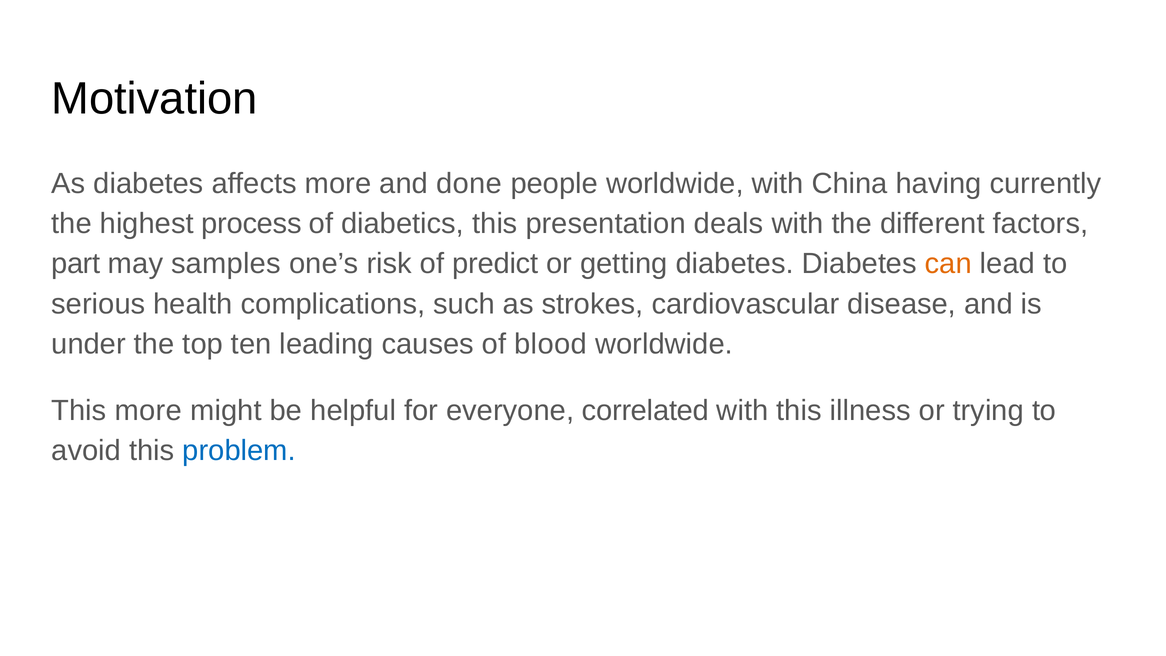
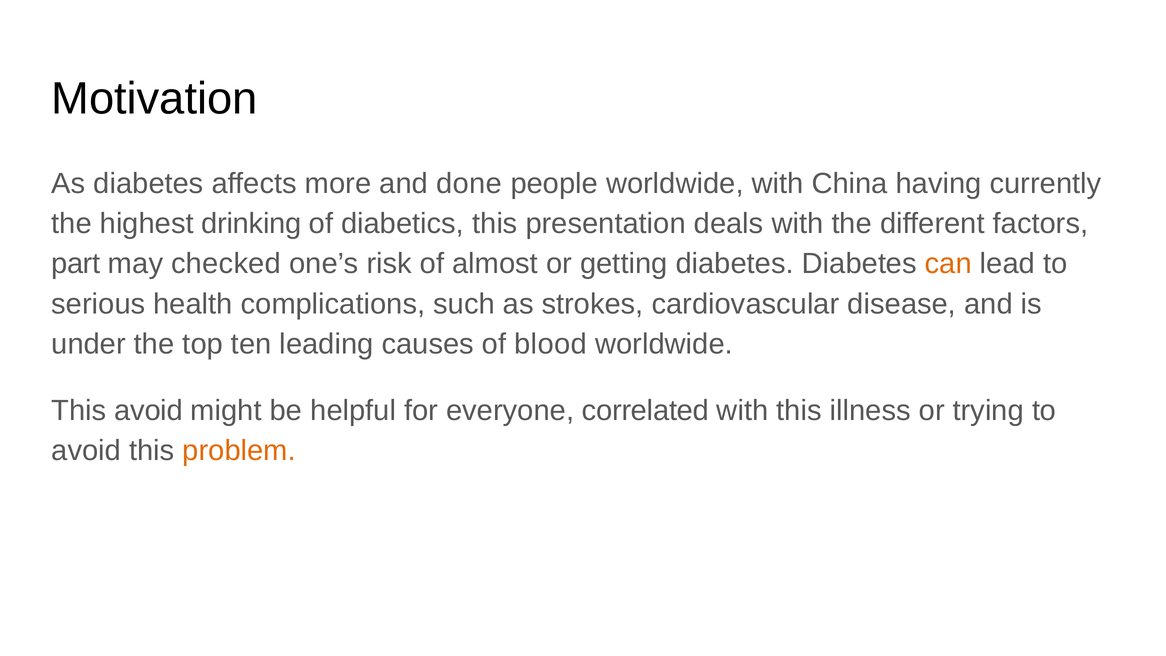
process: process -> drinking
samples: samples -> checked
predict: predict -> almost
This more: more -> avoid
problem colour: blue -> orange
